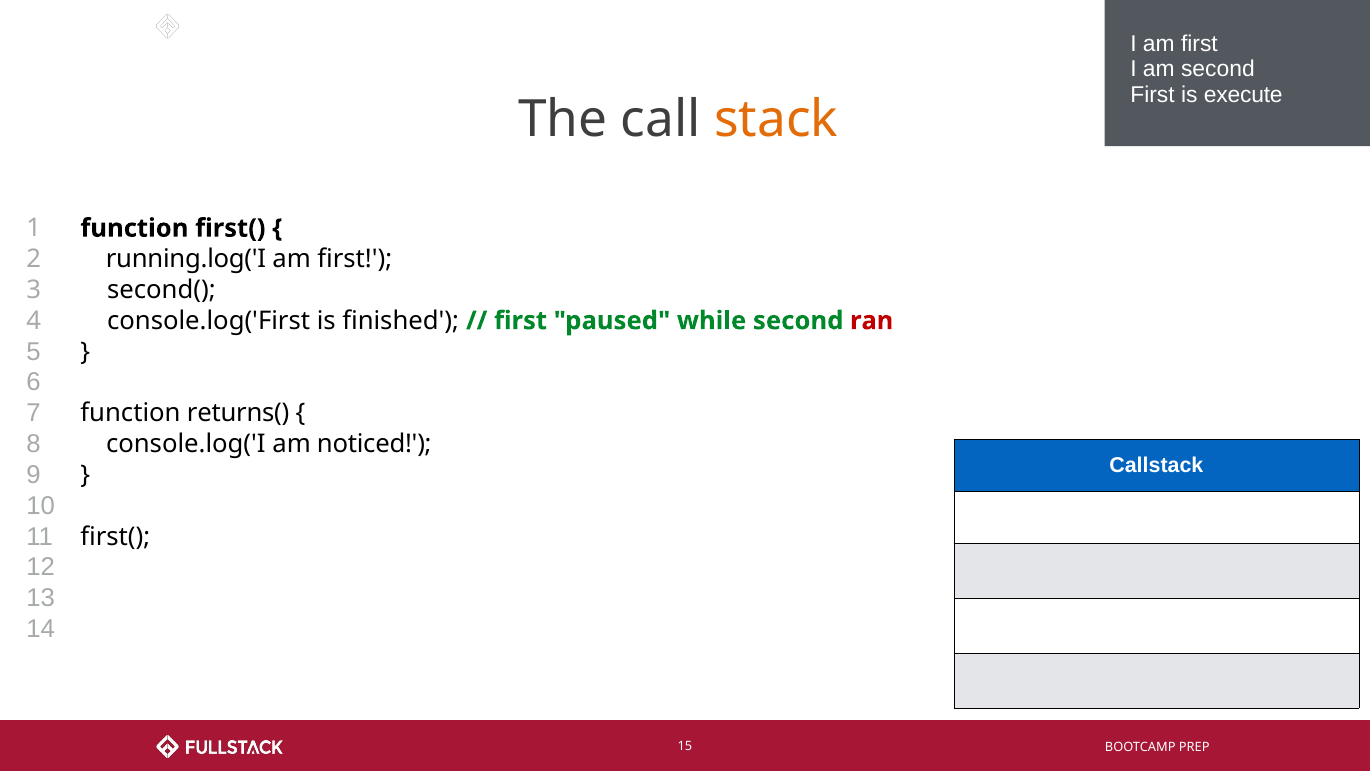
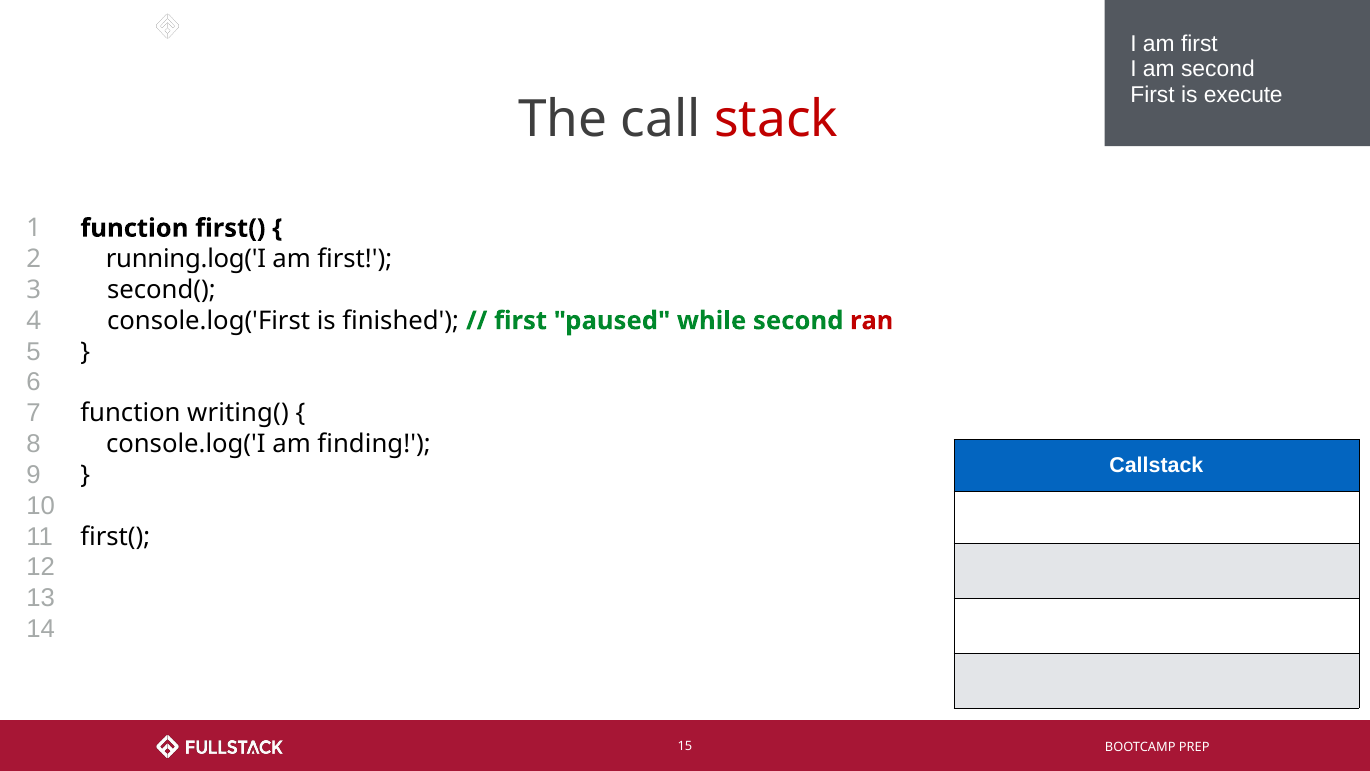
stack colour: orange -> red
returns(: returns( -> writing(
noticed: noticed -> finding
